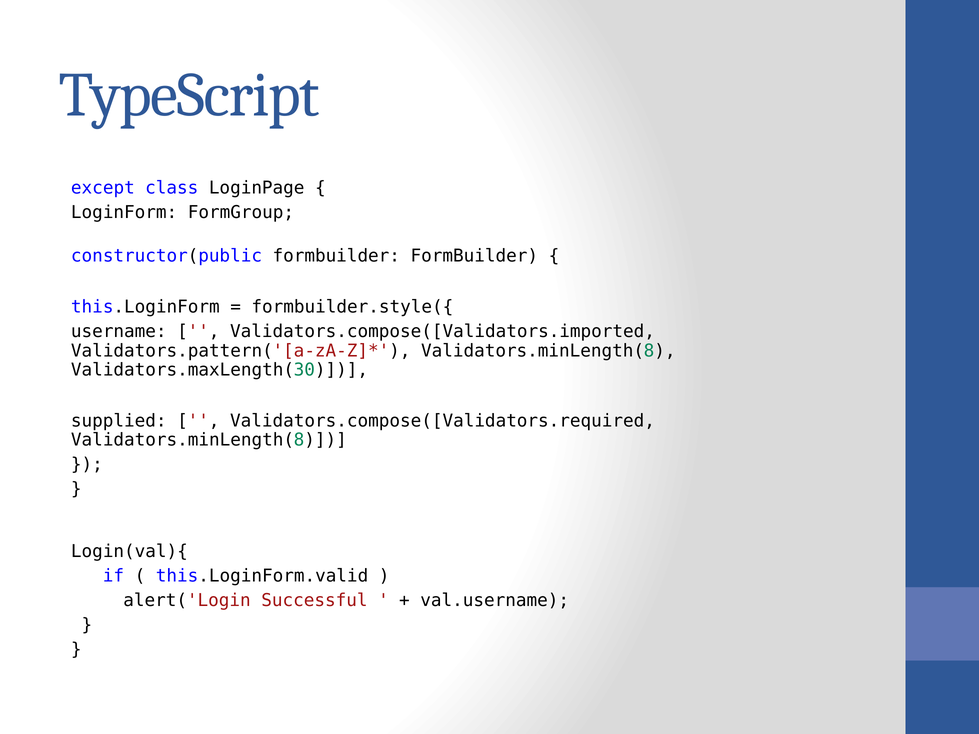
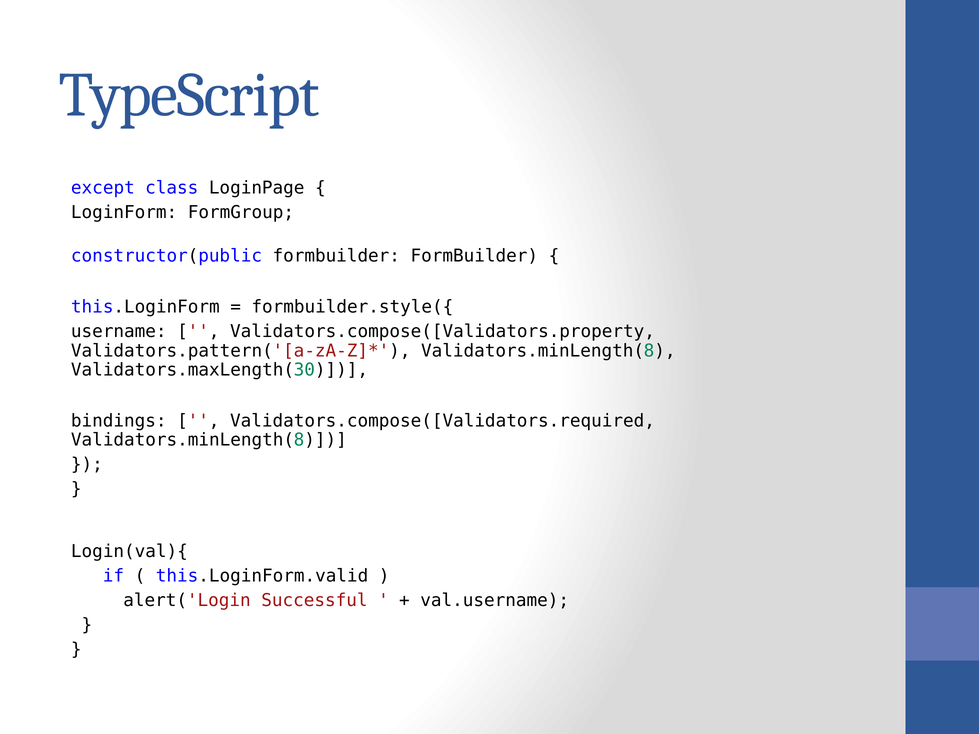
Validators.compose([Validators.imported: Validators.compose([Validators.imported -> Validators.compose([Validators.property
supplied: supplied -> bindings
